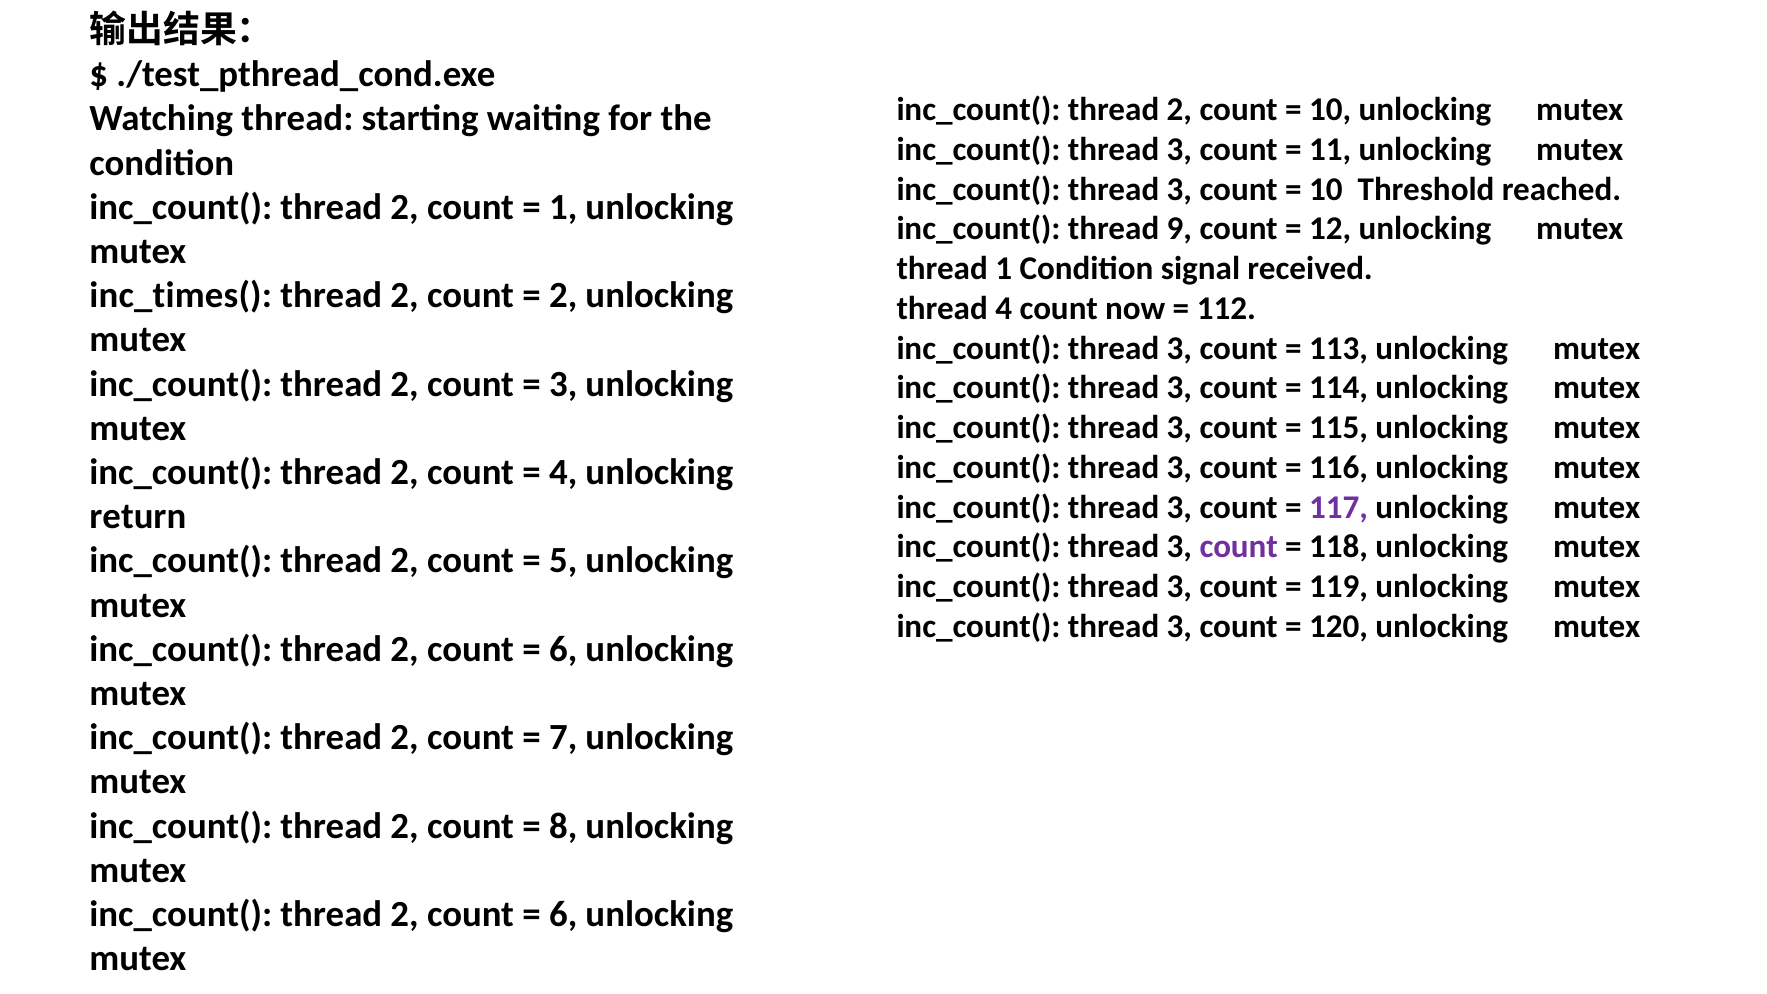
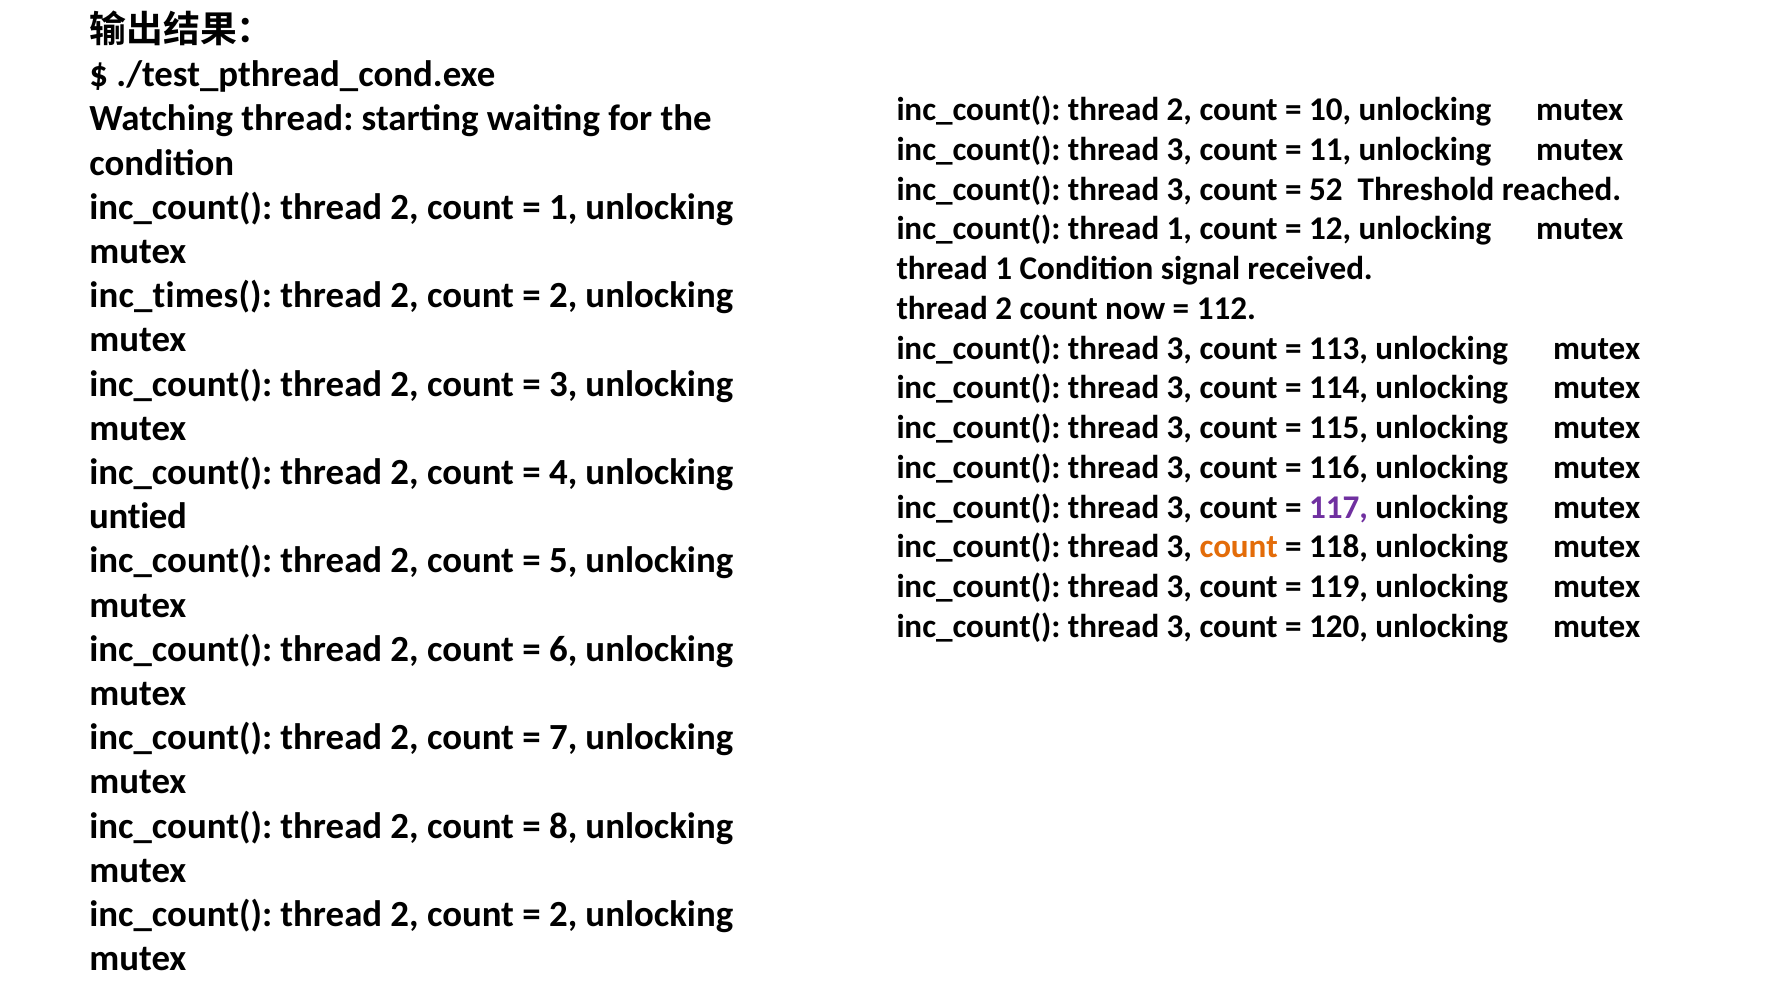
10 at (1326, 189): 10 -> 52
inc_count( thread 9: 9 -> 1
4 at (1004, 308): 4 -> 2
return: return -> untied
count at (1239, 547) colour: purple -> orange
6 at (563, 914): 6 -> 2
